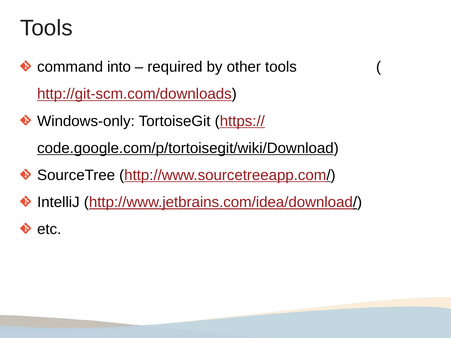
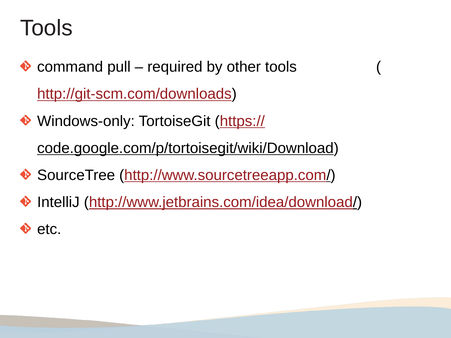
into: into -> pull
